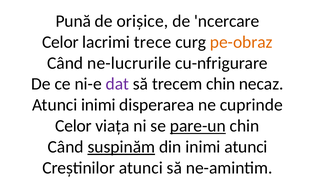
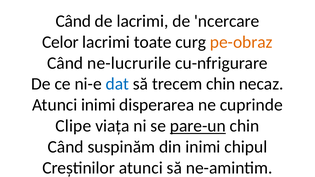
Pună at (73, 21): Pună -> Când
de orișice: orișice -> lacrimi
trece: trece -> toate
dat colour: purple -> blue
Celor at (73, 126): Celor -> Clipe
suspinăm underline: present -> none
inimi atunci: atunci -> chipul
